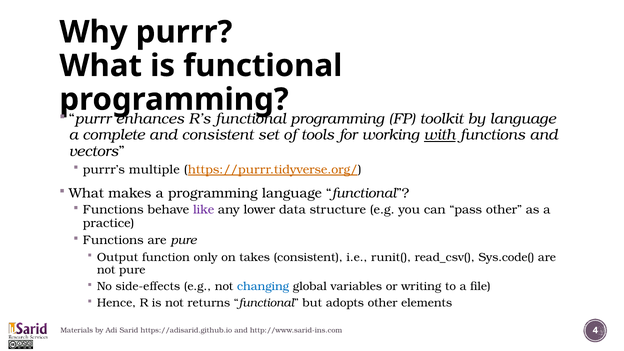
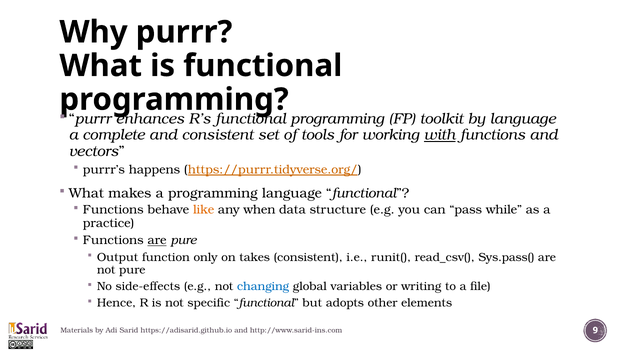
multiple: multiple -> happens
like colour: purple -> orange
lower: lower -> when
pass other: other -> while
are at (157, 240) underline: none -> present
Sys.code(: Sys.code( -> Sys.pass(
returns: returns -> specific
4: 4 -> 9
